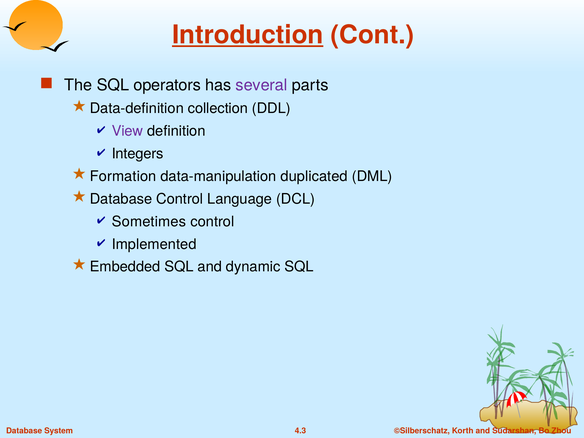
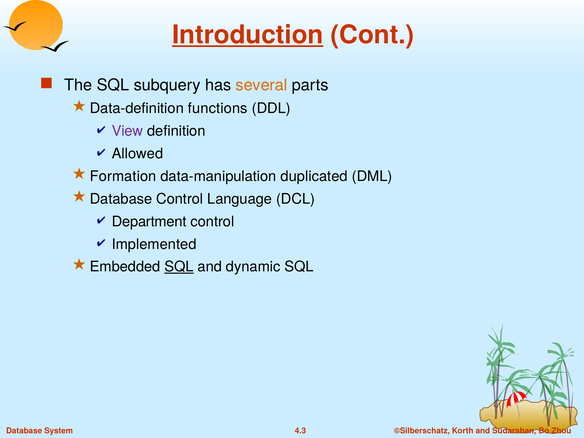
operators: operators -> subquery
several colour: purple -> orange
collection: collection -> functions
Integers: Integers -> Allowed
Sometimes: Sometimes -> Department
SQL at (179, 267) underline: none -> present
